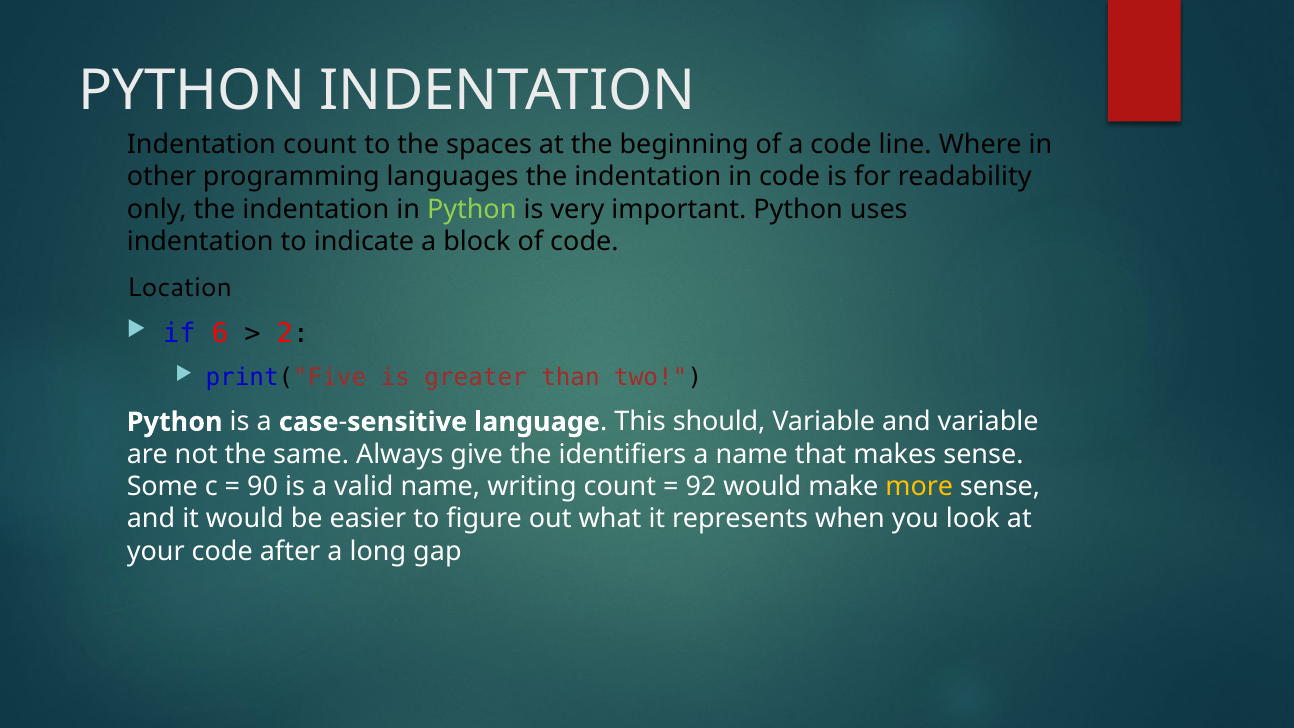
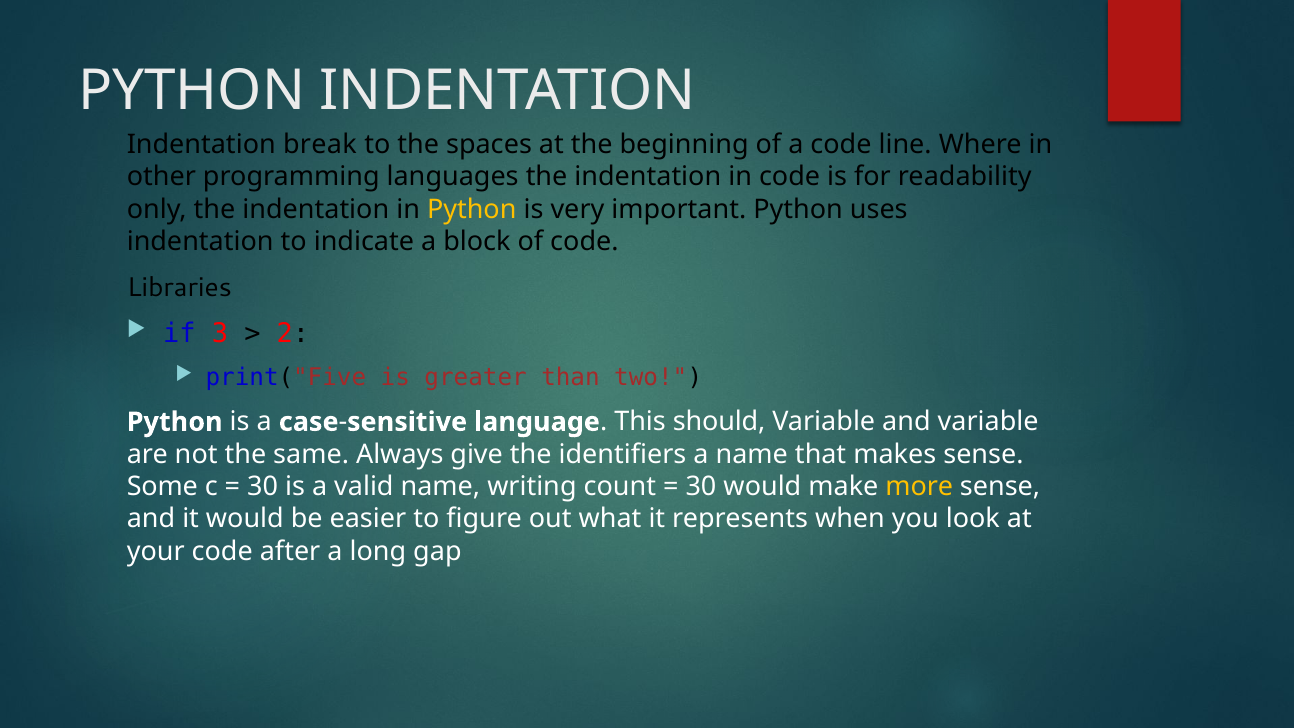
Indentation count: count -> break
Python at (472, 209) colour: light green -> yellow
Location: Location -> Libraries
6: 6 -> 3
90 at (263, 487): 90 -> 30
92 at (701, 487): 92 -> 30
